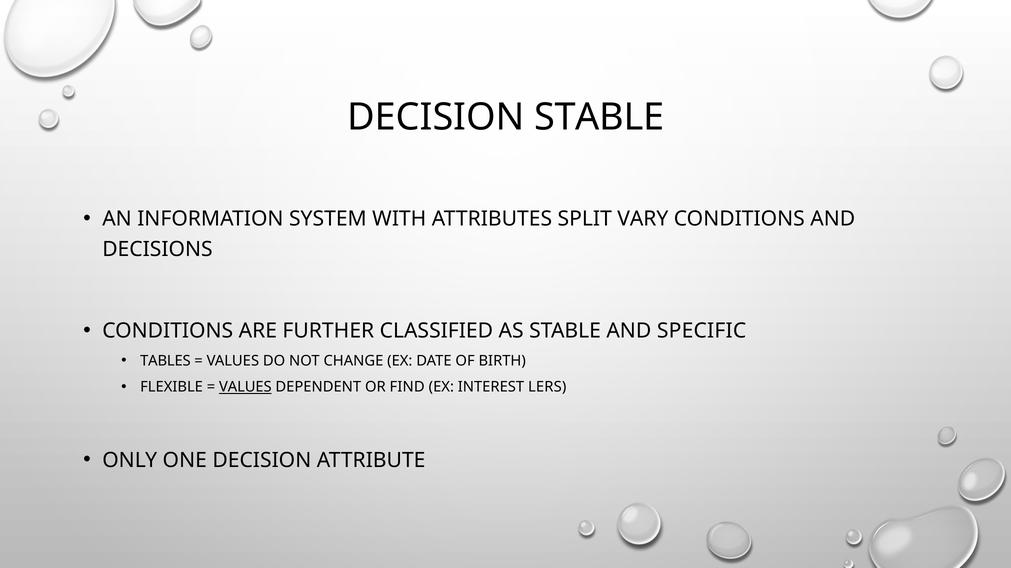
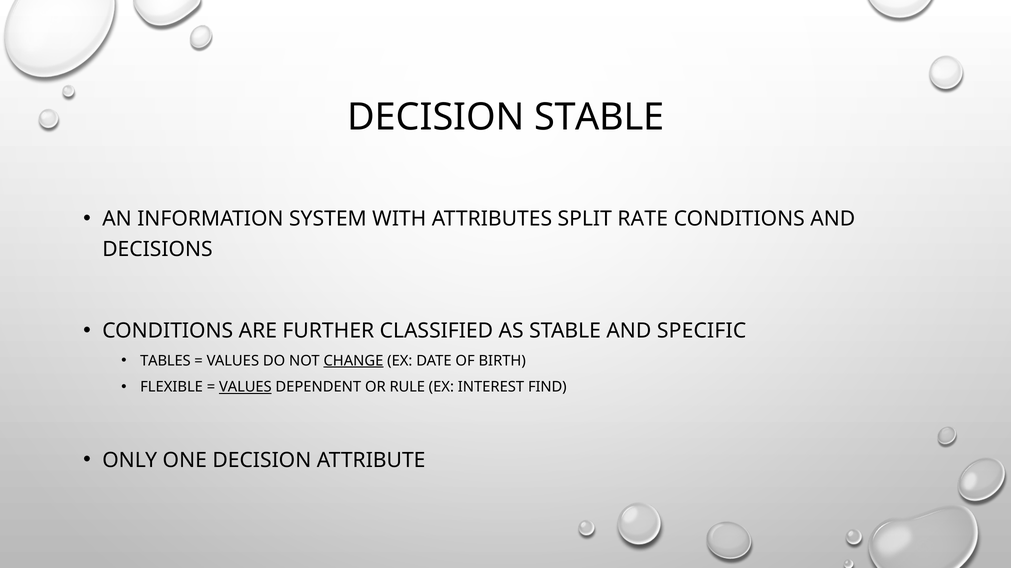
VARY: VARY -> RATE
CHANGE underline: none -> present
FIND: FIND -> RULE
LERS: LERS -> FIND
